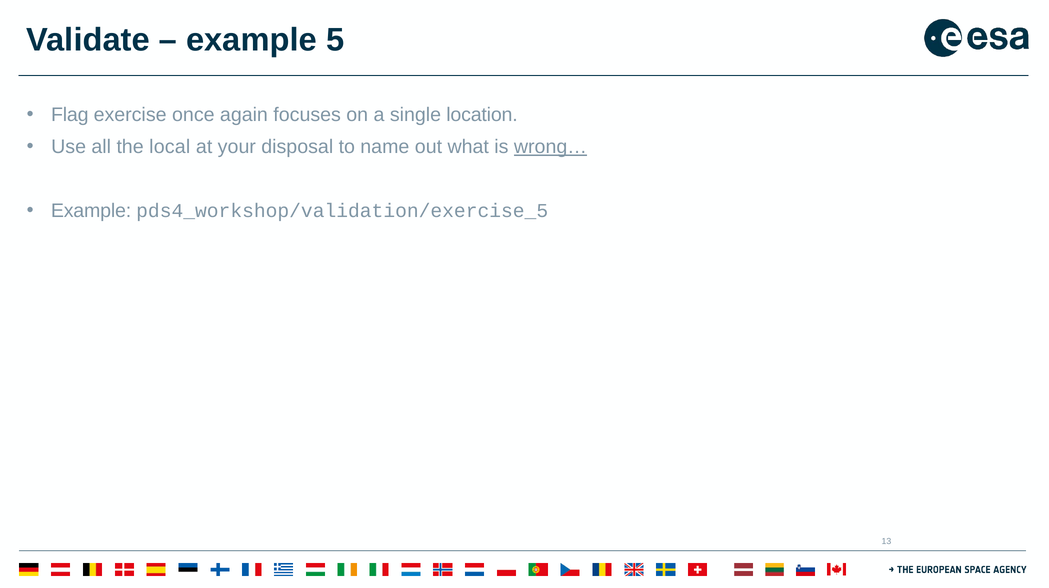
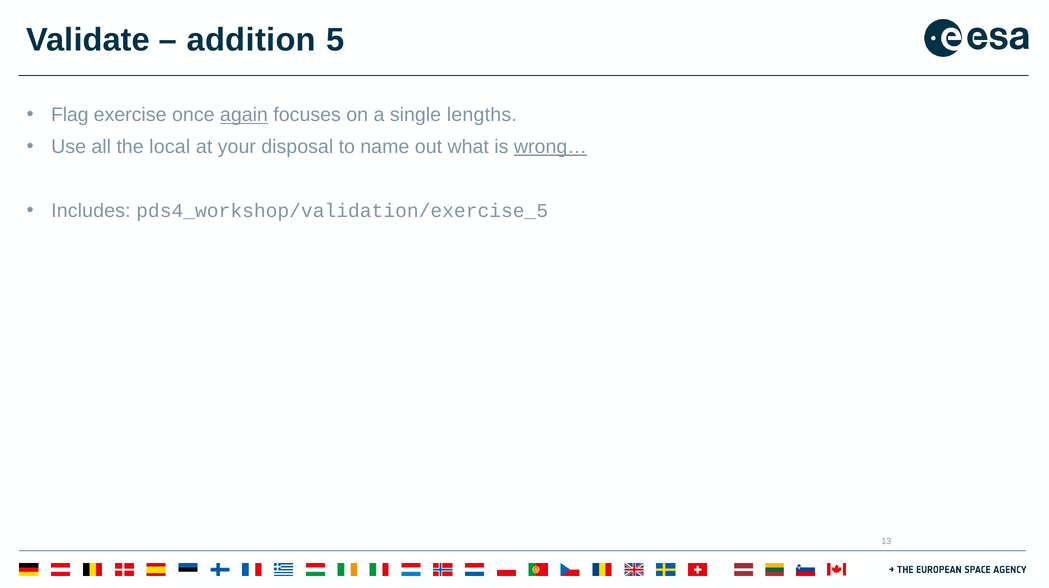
example at (251, 40): example -> addition
again underline: none -> present
location: location -> lengths
Example at (91, 211): Example -> Includes
